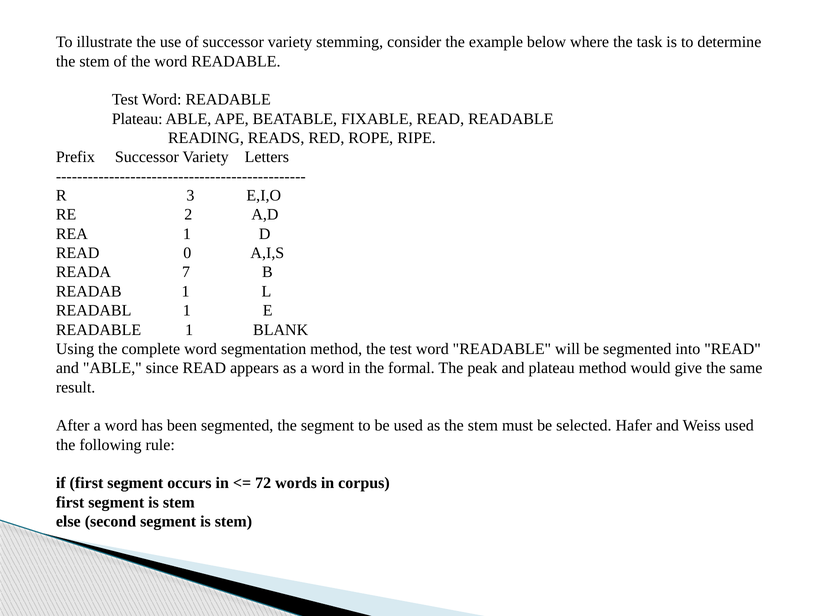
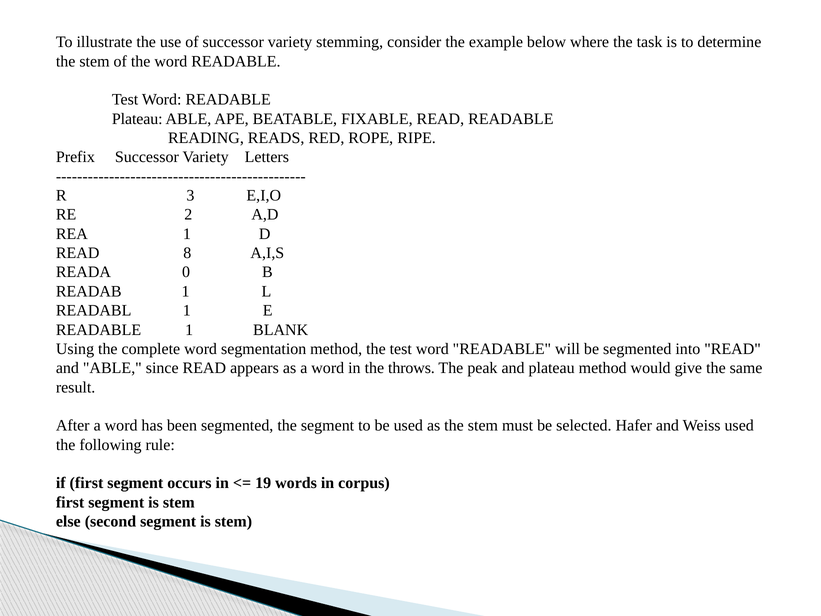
0: 0 -> 8
7: 7 -> 0
formal: formal -> throws
72: 72 -> 19
